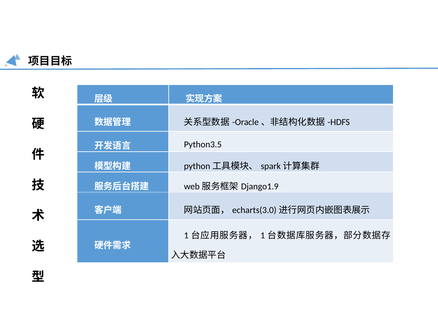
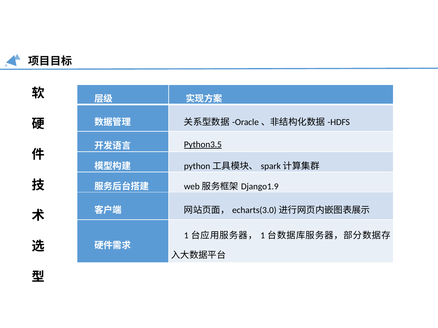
Python3.5 underline: none -> present
